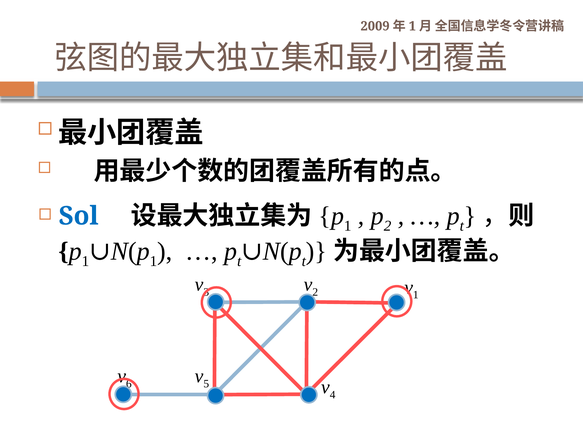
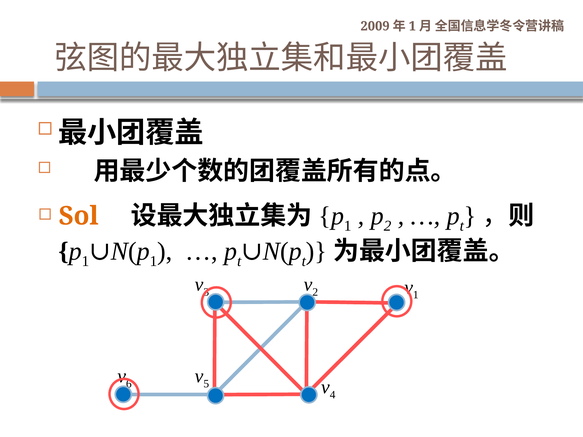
Sol colour: blue -> orange
